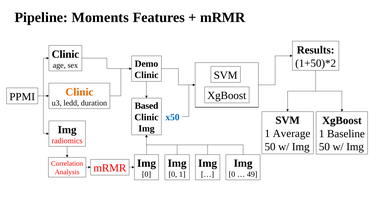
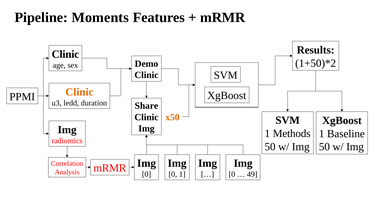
Based: Based -> Share
x50 colour: blue -> orange
Average: Average -> Methods
